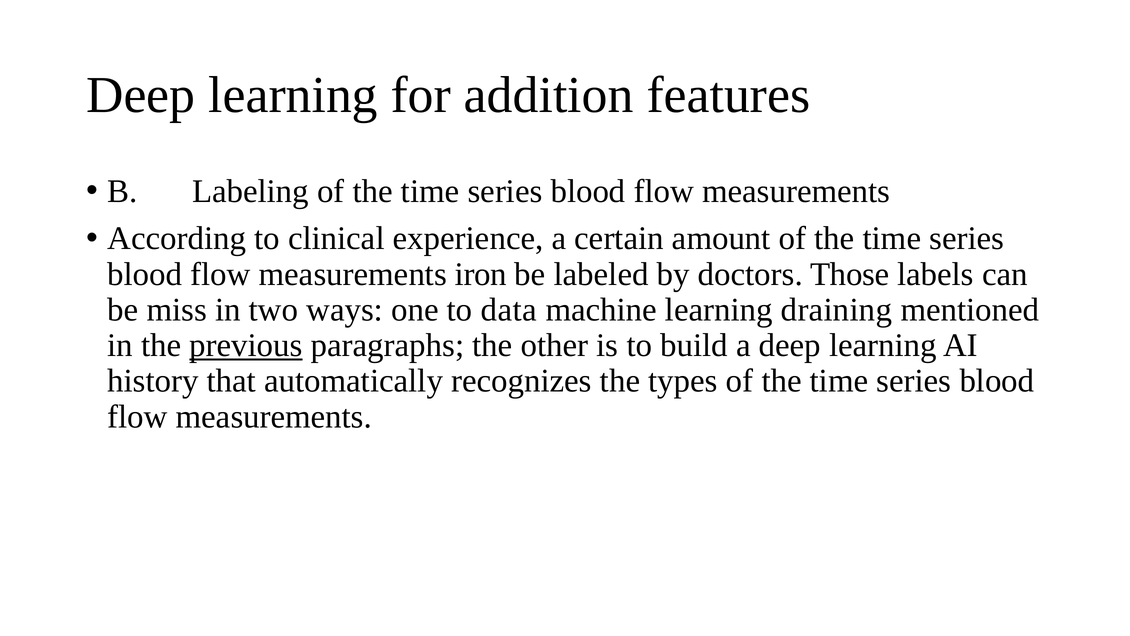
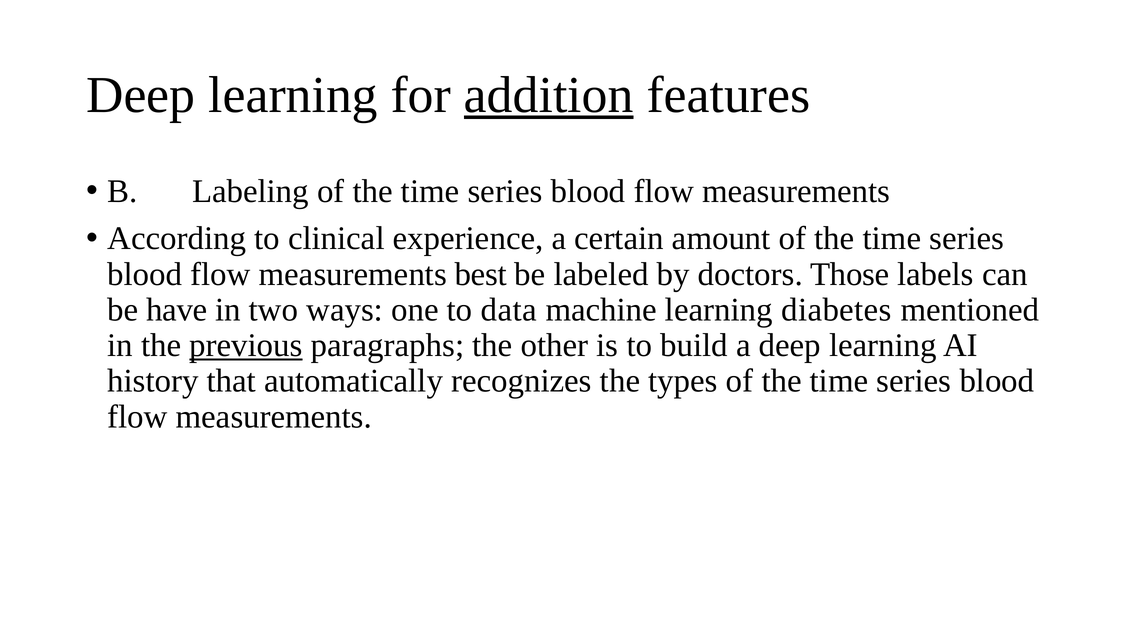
addition underline: none -> present
iron: iron -> best
miss: miss -> have
draining: draining -> diabetes
